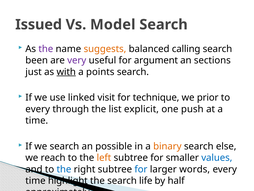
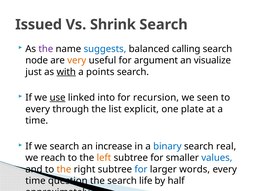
Model: Model -> Shrink
suggests colour: orange -> blue
been: been -> node
very colour: purple -> orange
sections: sections -> visualize
use underline: none -> present
visit: visit -> into
technique: technique -> recursion
prior: prior -> seen
push: push -> plate
possible: possible -> increase
binary colour: orange -> blue
else: else -> real
the at (64, 169) colour: blue -> orange
highlight: highlight -> question
